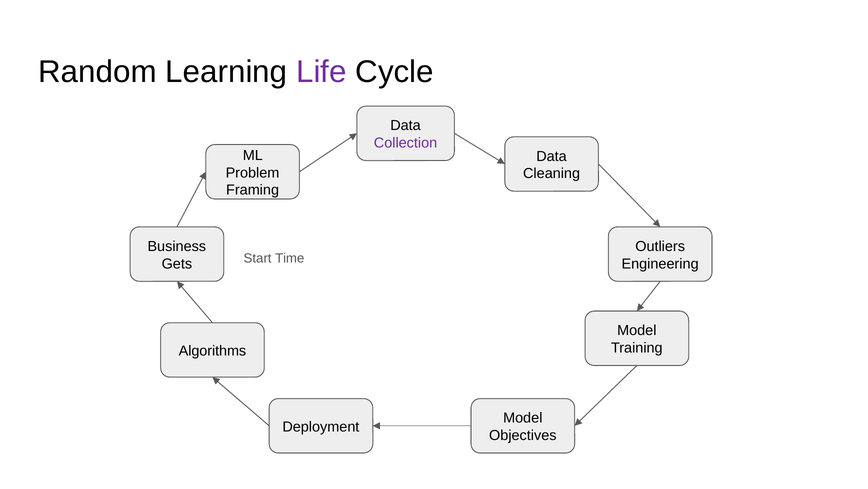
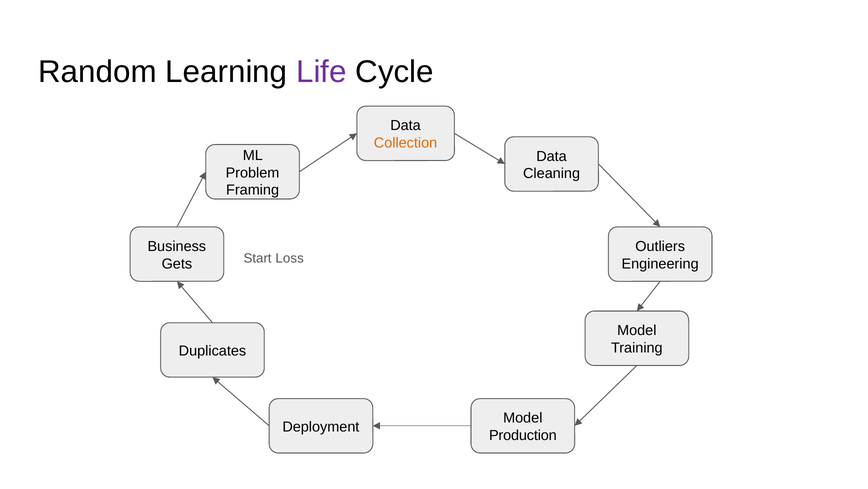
Collection colour: purple -> orange
Time: Time -> Loss
Algorithms: Algorithms -> Duplicates
Objectives: Objectives -> Production
